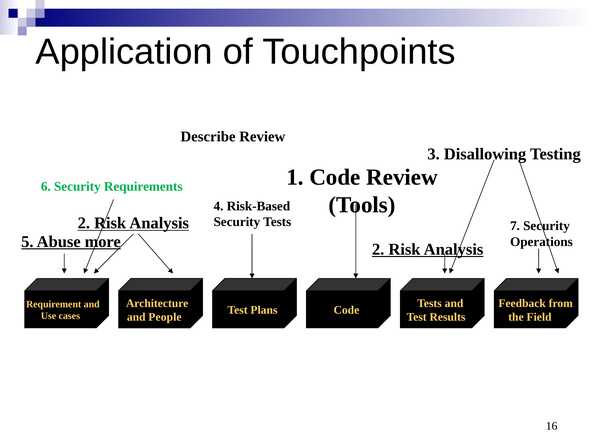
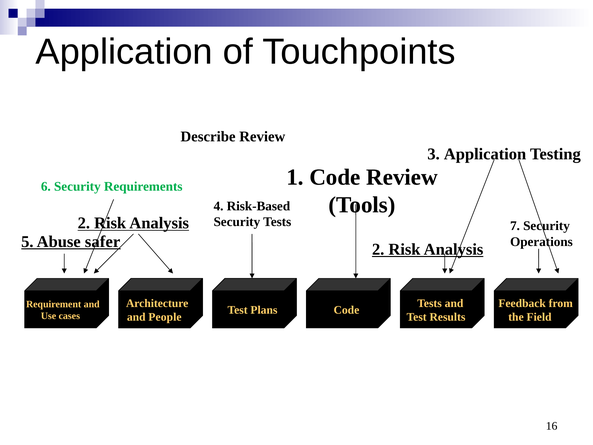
3 Disallowing: Disallowing -> Application
more: more -> safer
